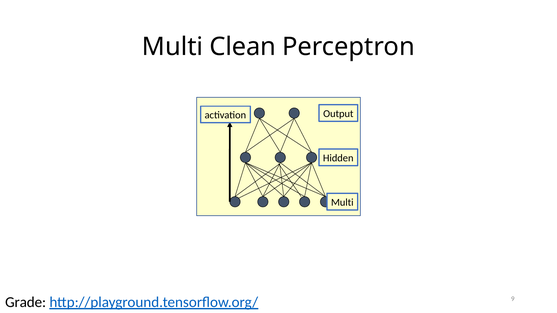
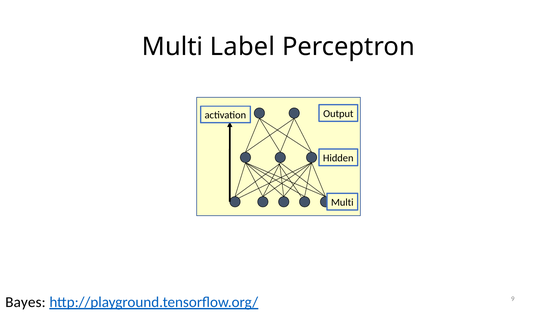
Clean: Clean -> Label
Grade: Grade -> Bayes
